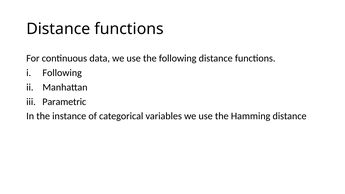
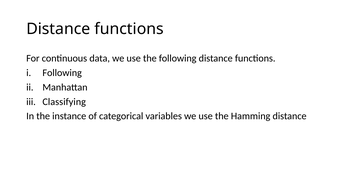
Parametric: Parametric -> Classifying
